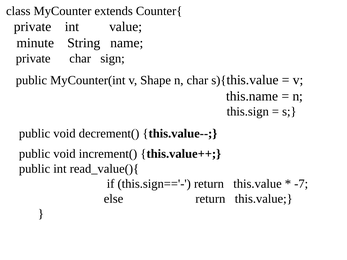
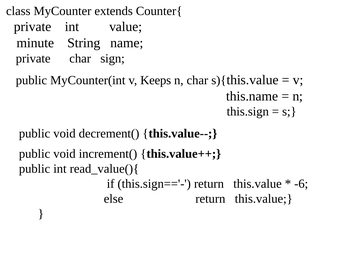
Shape: Shape -> Keeps
-7: -7 -> -6
